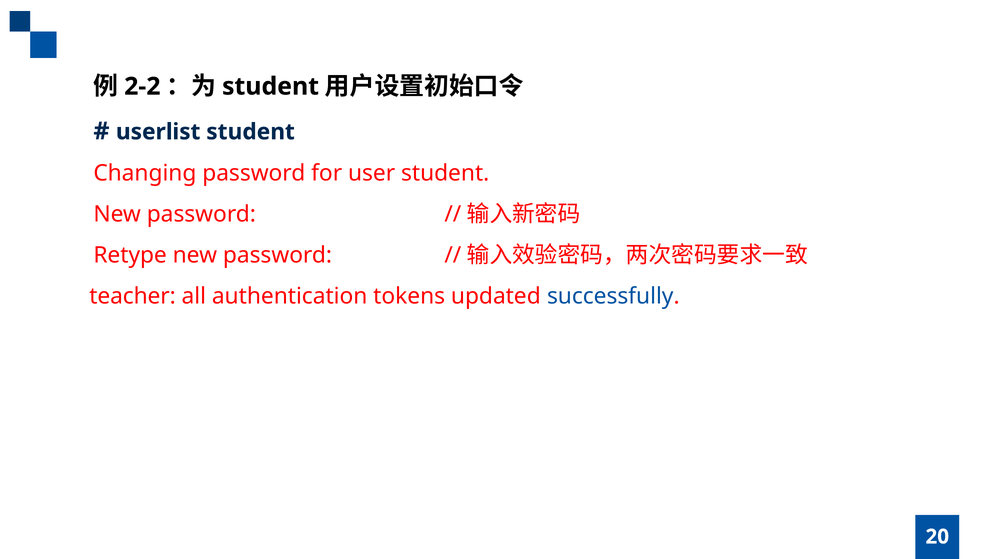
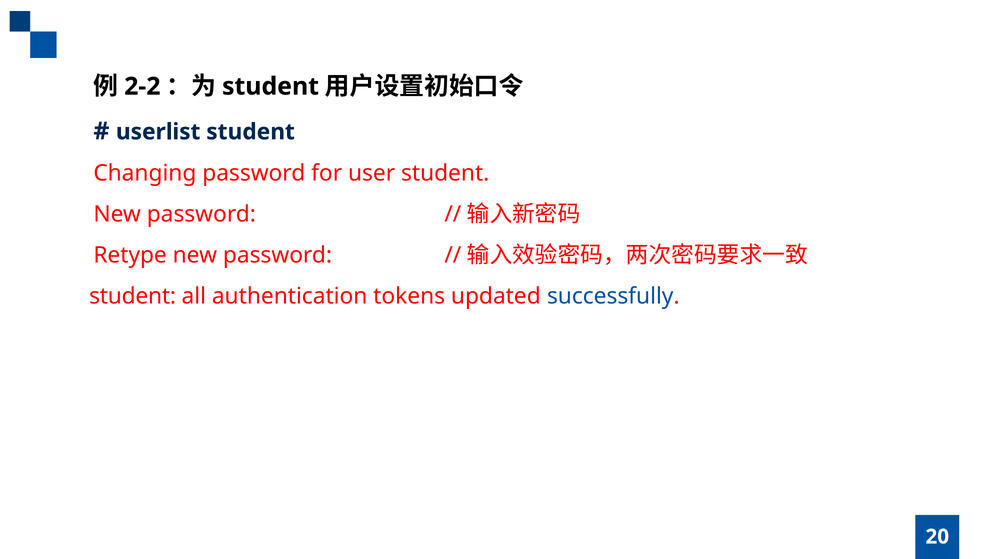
teacher at (133, 296): teacher -> student
